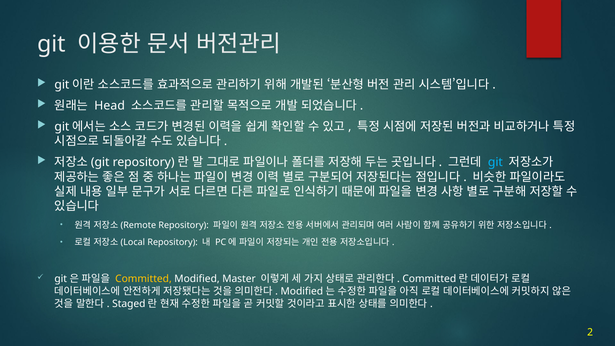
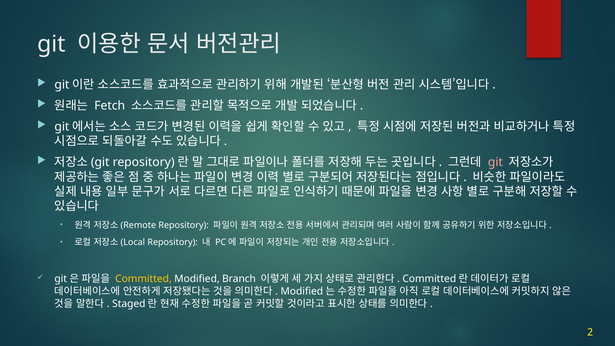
Head: Head -> Fetch
git at (495, 162) colour: light blue -> pink
Master: Master -> Branch
